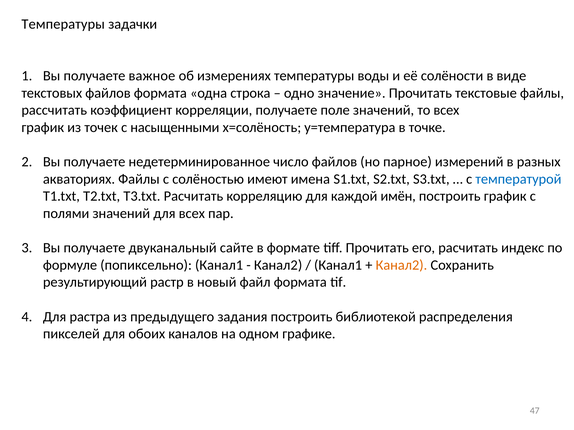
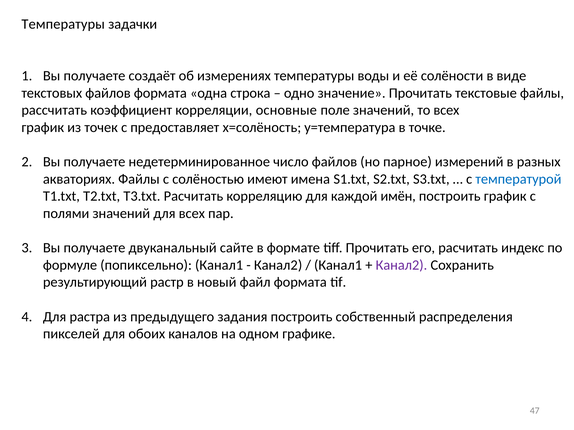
важное: важное -> создаёт
корреляции получаете: получаете -> основные
насыщенными: насыщенными -> предоставляет
Канал2 at (401, 265) colour: orange -> purple
библиотекой: библиотекой -> собственный
